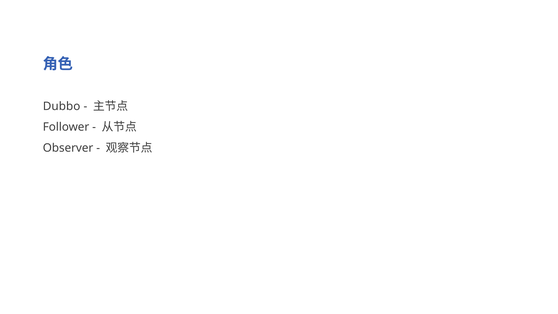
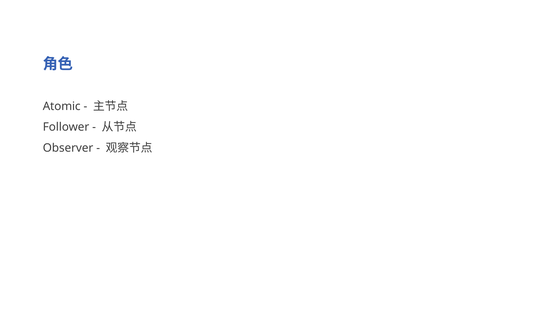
Dubbo: Dubbo -> Atomic
